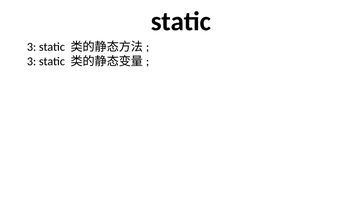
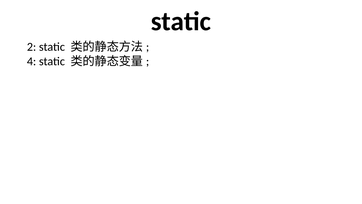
3 at (32, 47): 3 -> 2
3 at (32, 61): 3 -> 4
